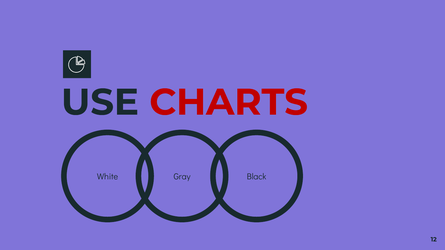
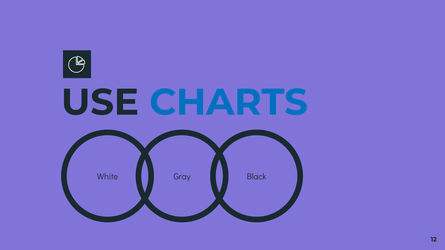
CHARTS colour: red -> blue
